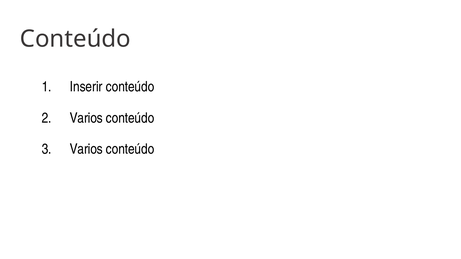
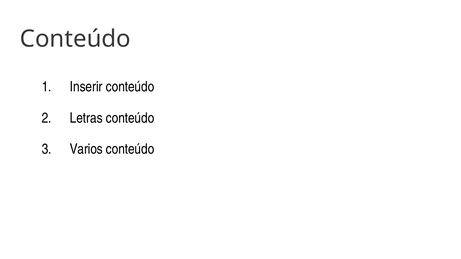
Varios at (86, 118): Varios -> Letras
